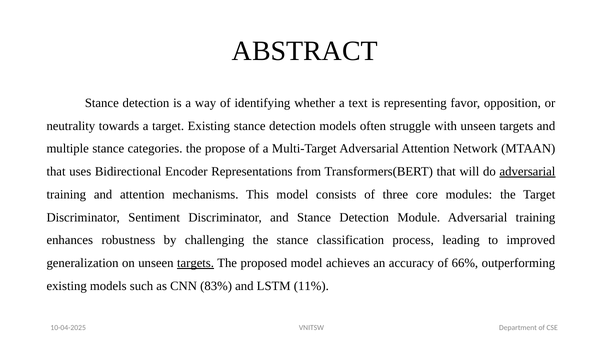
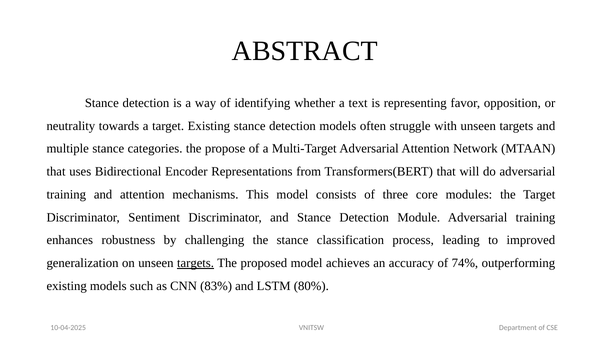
adversarial at (527, 172) underline: present -> none
66%: 66% -> 74%
11%: 11% -> 80%
